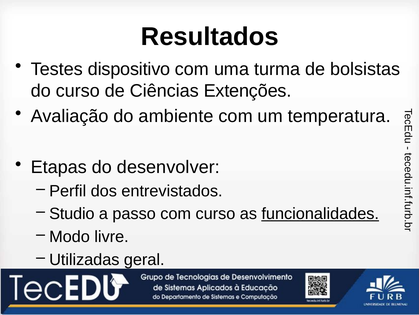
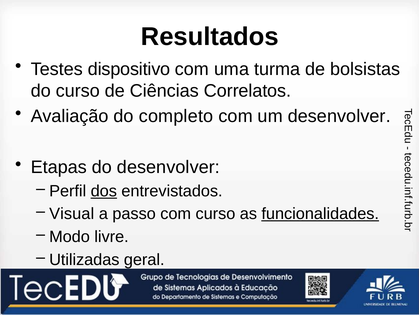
Extenções: Extenções -> Correlatos
ambiente: ambiente -> completo
um temperatura: temperatura -> desenvolver
dos underline: none -> present
Studio: Studio -> Visual
